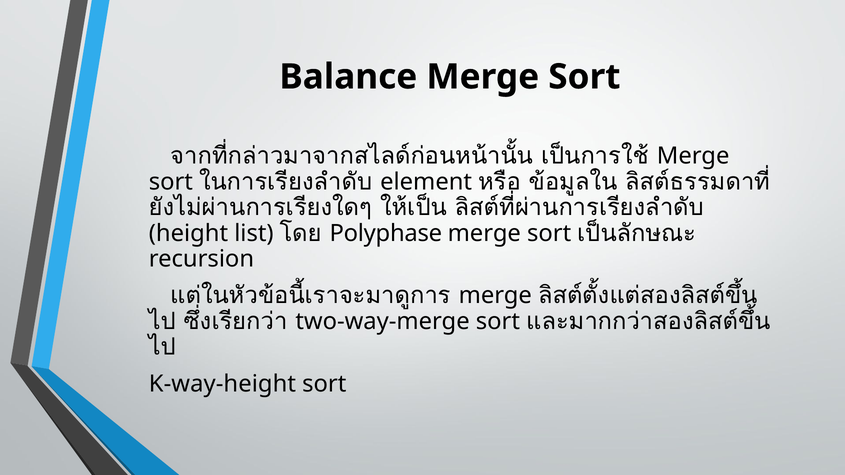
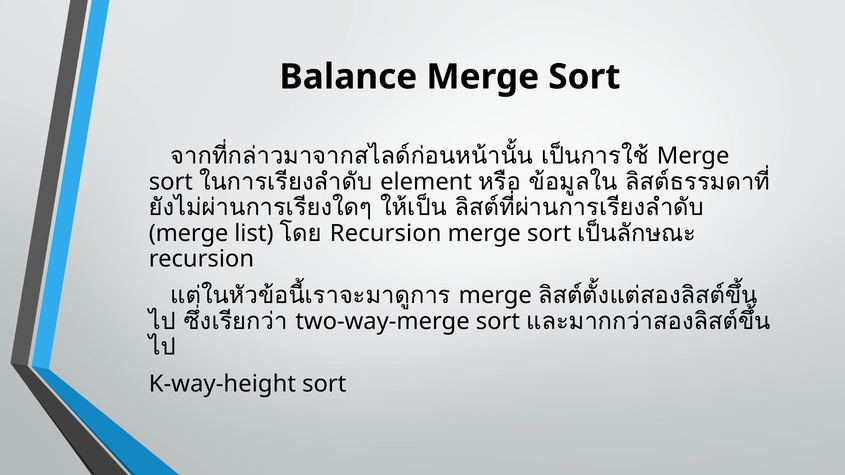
height at (188, 233): height -> merge
Polyphase at (386, 233): Polyphase -> Recursion
